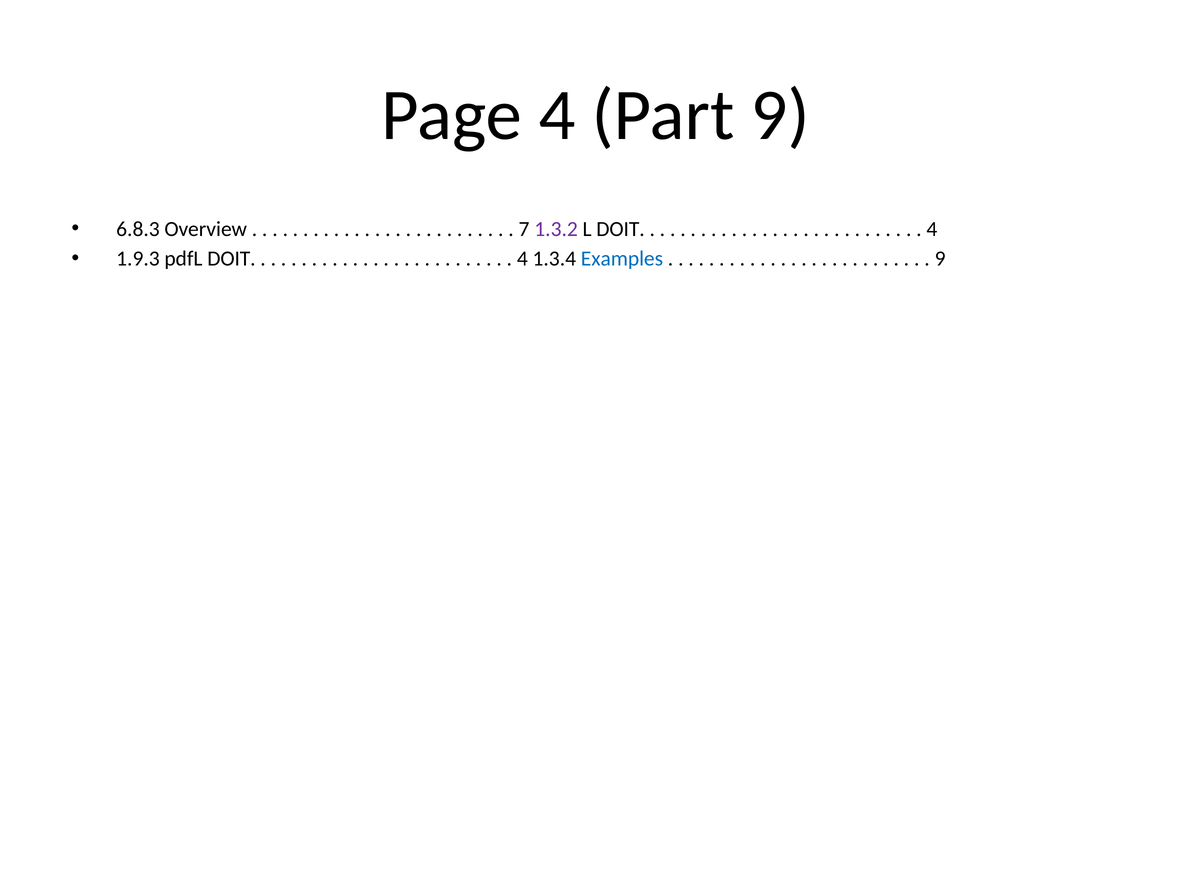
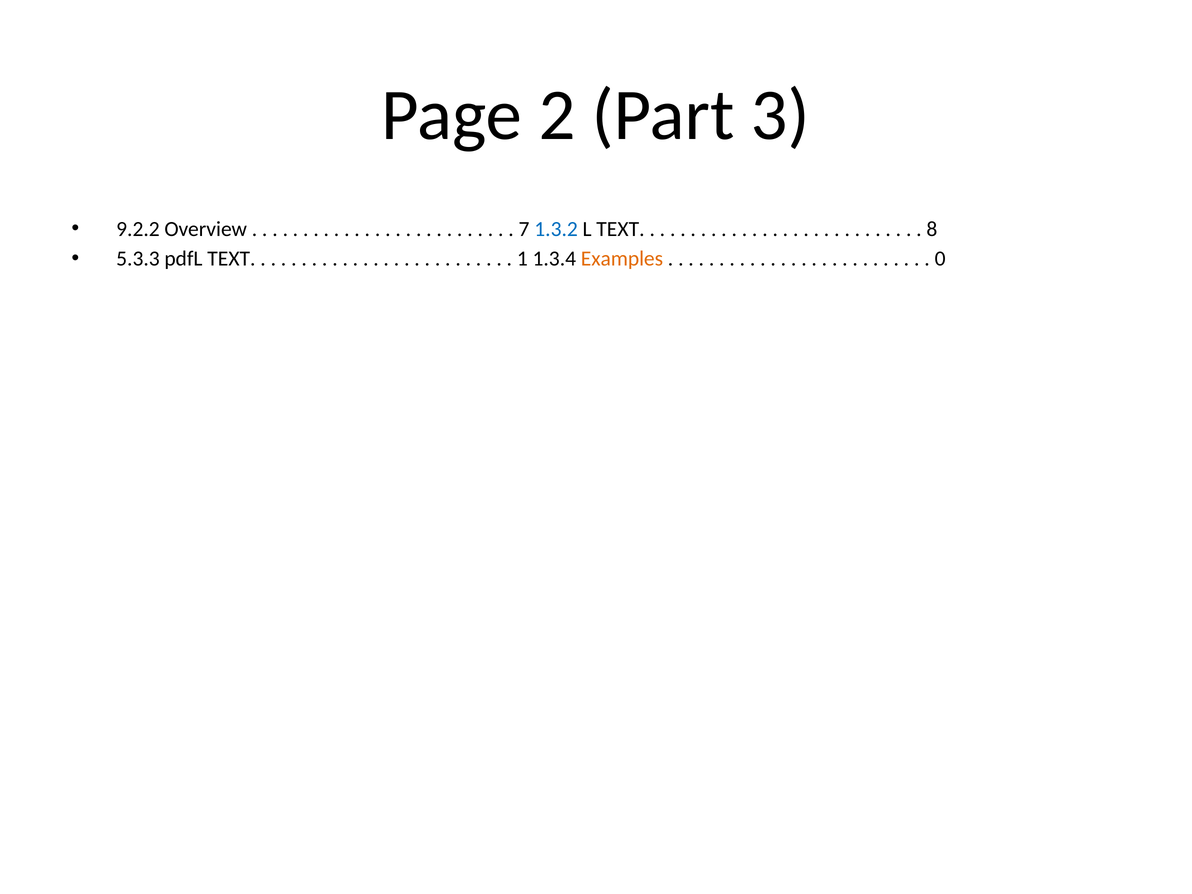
Page 4: 4 -> 2
Part 9: 9 -> 3
6.8.3: 6.8.3 -> 9.2.2
1.3.2 colour: purple -> blue
L DOIT: DOIT -> TEXT
4 at (932, 229): 4 -> 8
1.9.3: 1.9.3 -> 5.3.3
pdfL DOIT: DOIT -> TEXT
4 at (522, 259): 4 -> 1
Examples colour: blue -> orange
9 at (940, 259): 9 -> 0
